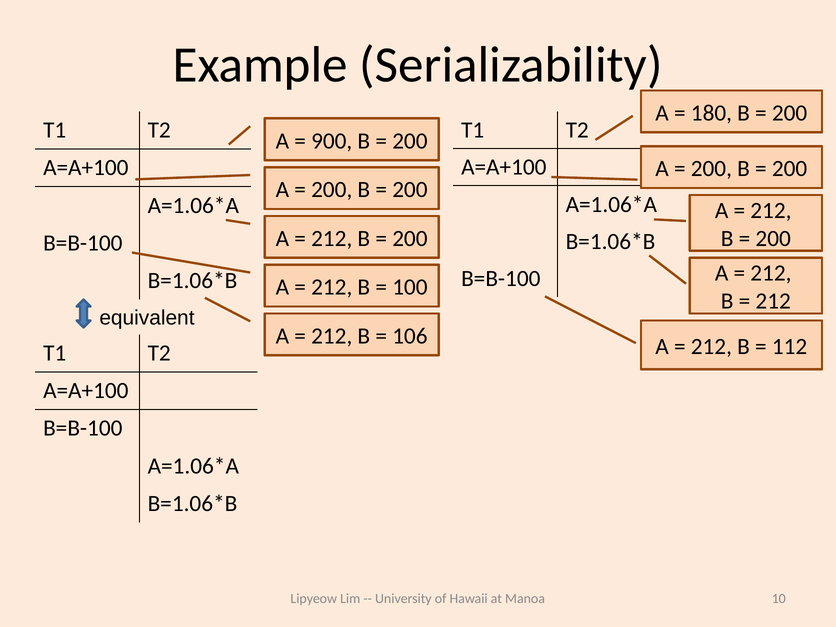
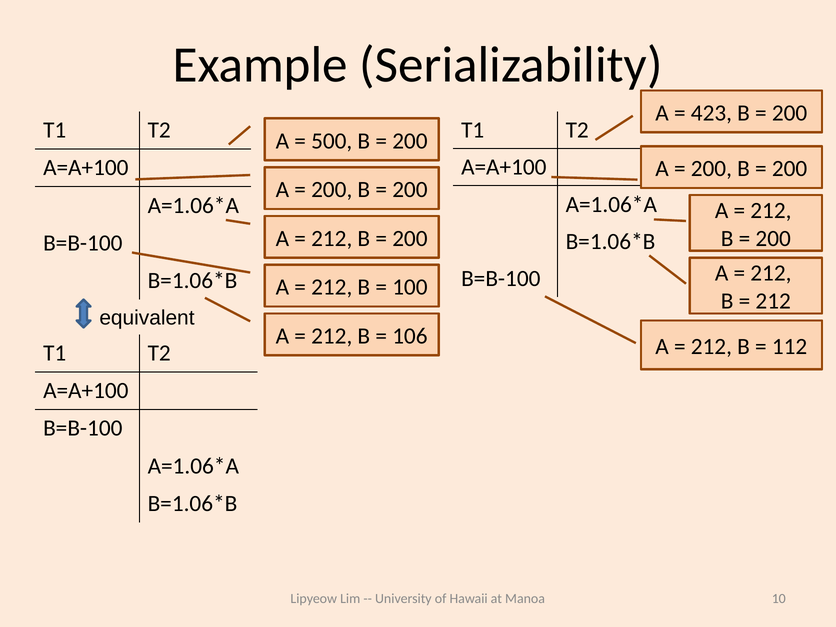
180: 180 -> 423
900: 900 -> 500
